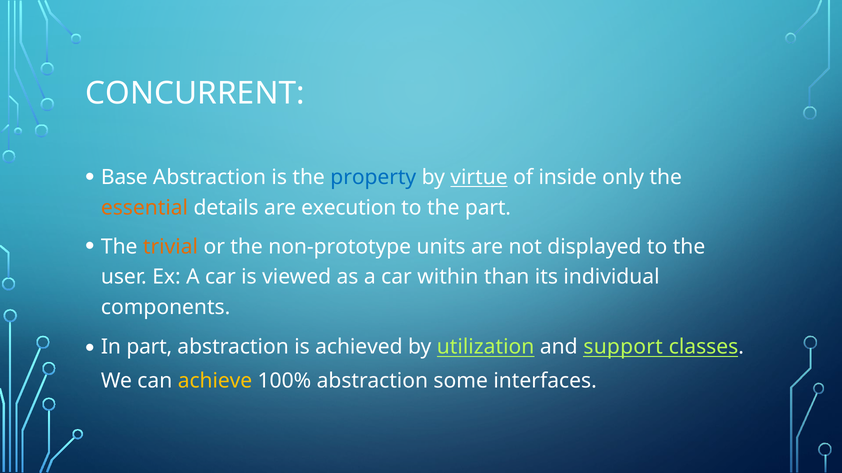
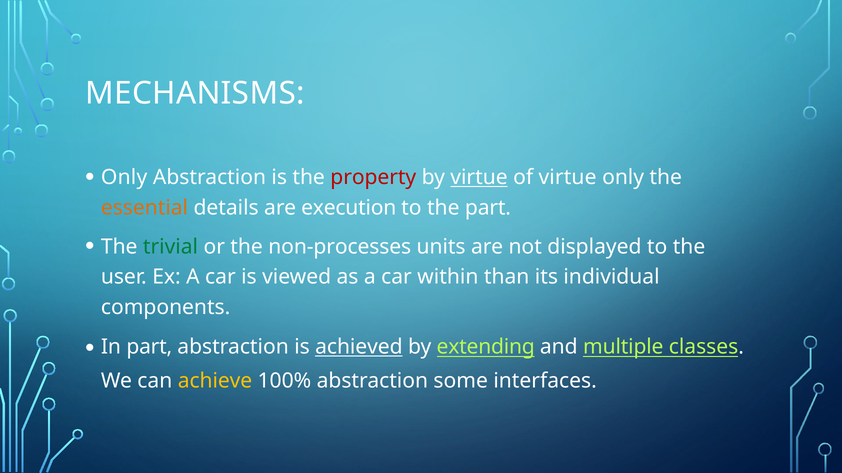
CONCURRENT: CONCURRENT -> MECHANISMS
Base at (124, 178): Base -> Only
property colour: blue -> red
of inside: inside -> virtue
trivial colour: orange -> green
non-prototype: non-prototype -> non-processes
achieved underline: none -> present
utilization: utilization -> extending
support: support -> multiple
